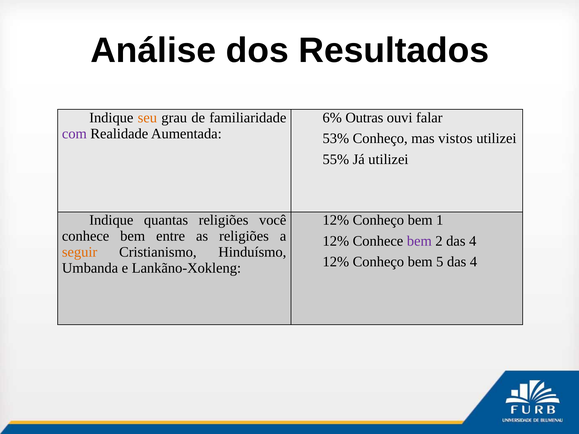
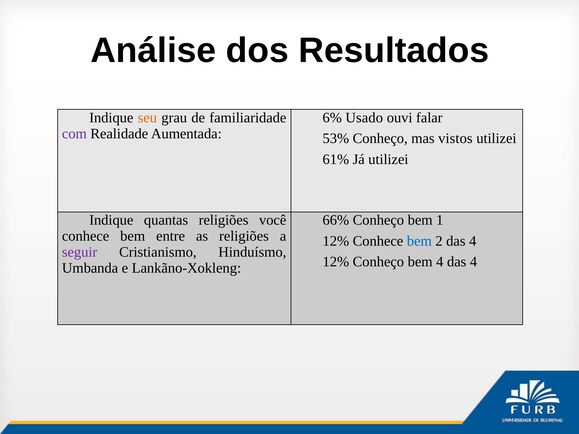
Outras: Outras -> Usado
55%: 55% -> 61%
12% at (336, 220): 12% -> 66%
bem at (419, 241) colour: purple -> blue
seguir colour: orange -> purple
bem 5: 5 -> 4
